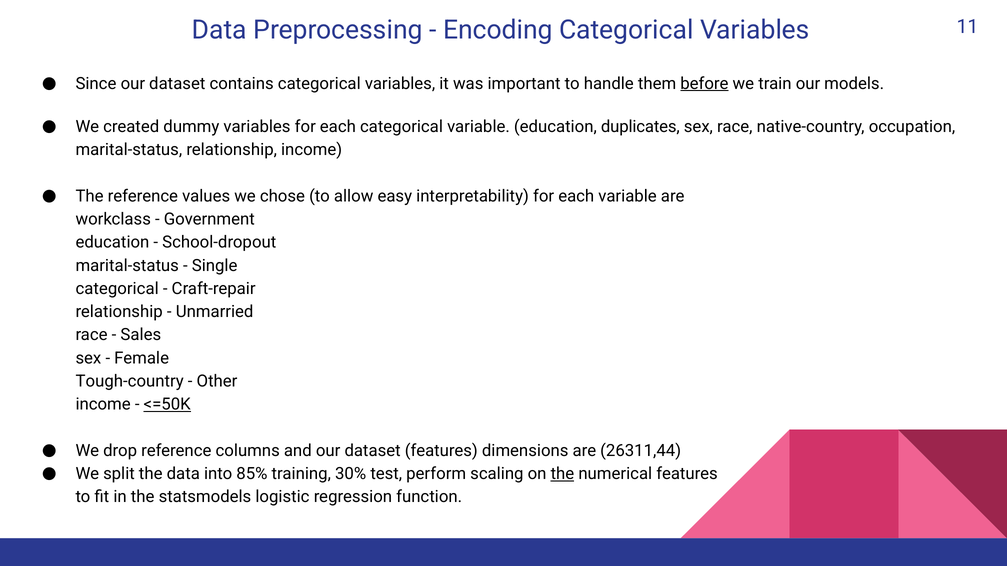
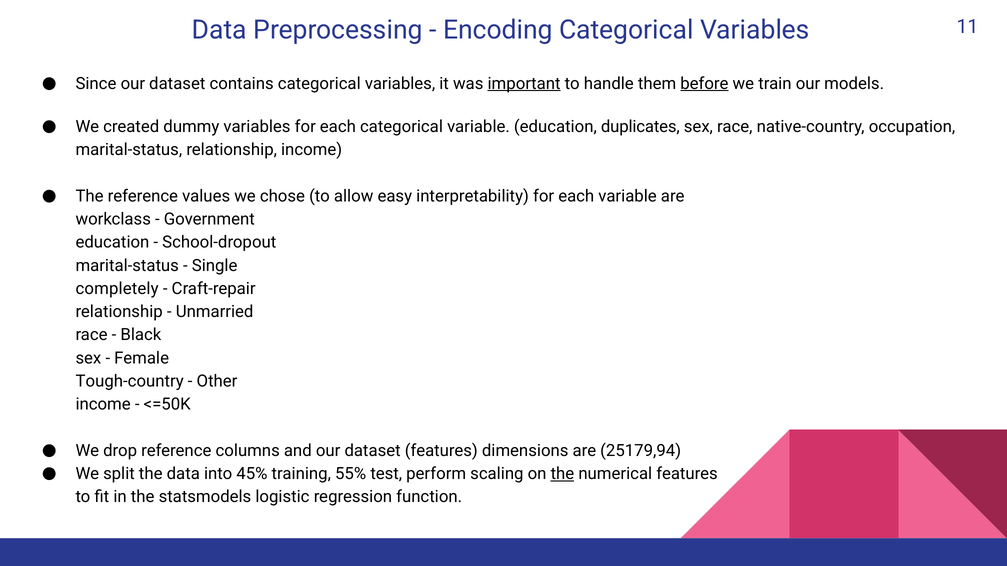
important underline: none -> present
categorical at (117, 289): categorical -> completely
Sales: Sales -> Black
<=50K underline: present -> none
26311,44: 26311,44 -> 25179,94
85%: 85% -> 45%
30%: 30% -> 55%
